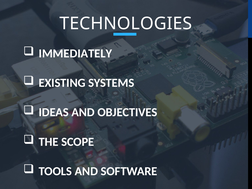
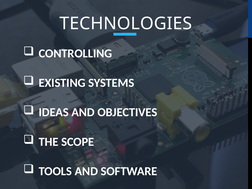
IMMEDIATELY: IMMEDIATELY -> CONTROLLING
